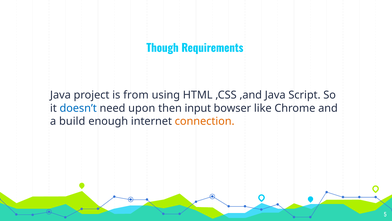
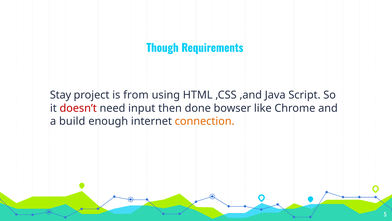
Java at (60, 95): Java -> Stay
doesn’t colour: blue -> red
upon: upon -> input
input: input -> done
